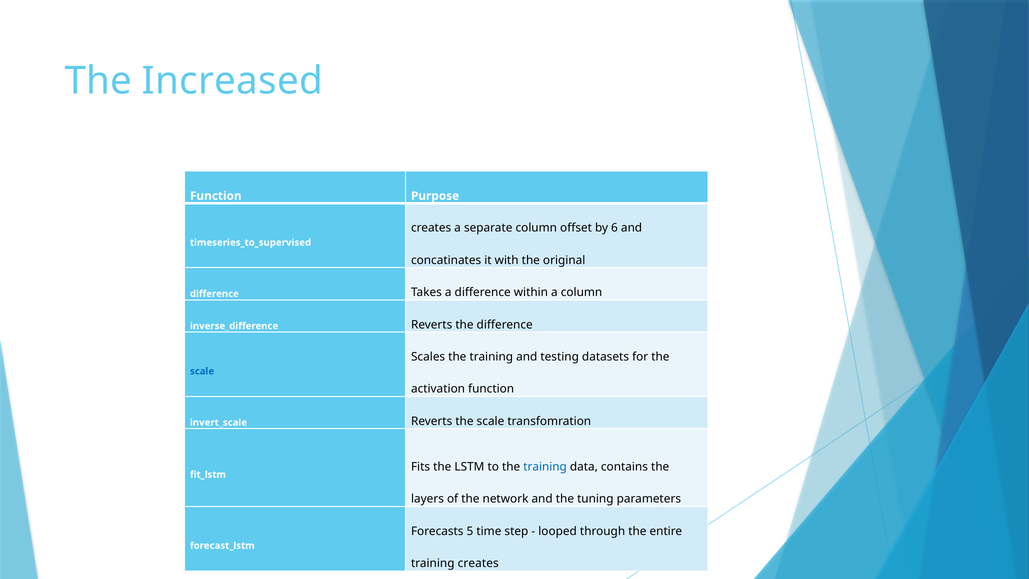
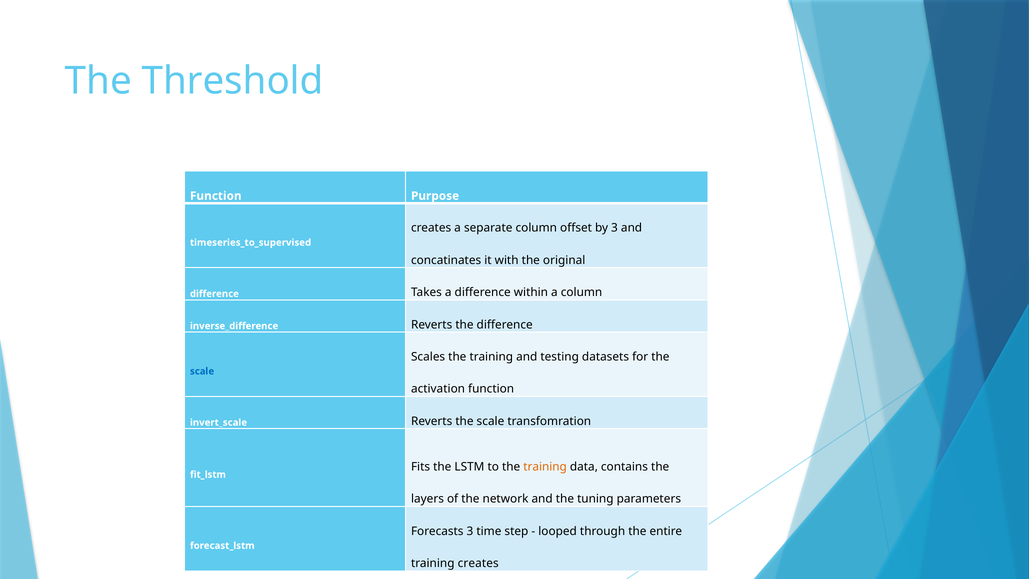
Increased: Increased -> Threshold
by 6: 6 -> 3
training at (545, 467) colour: blue -> orange
Forecasts 5: 5 -> 3
